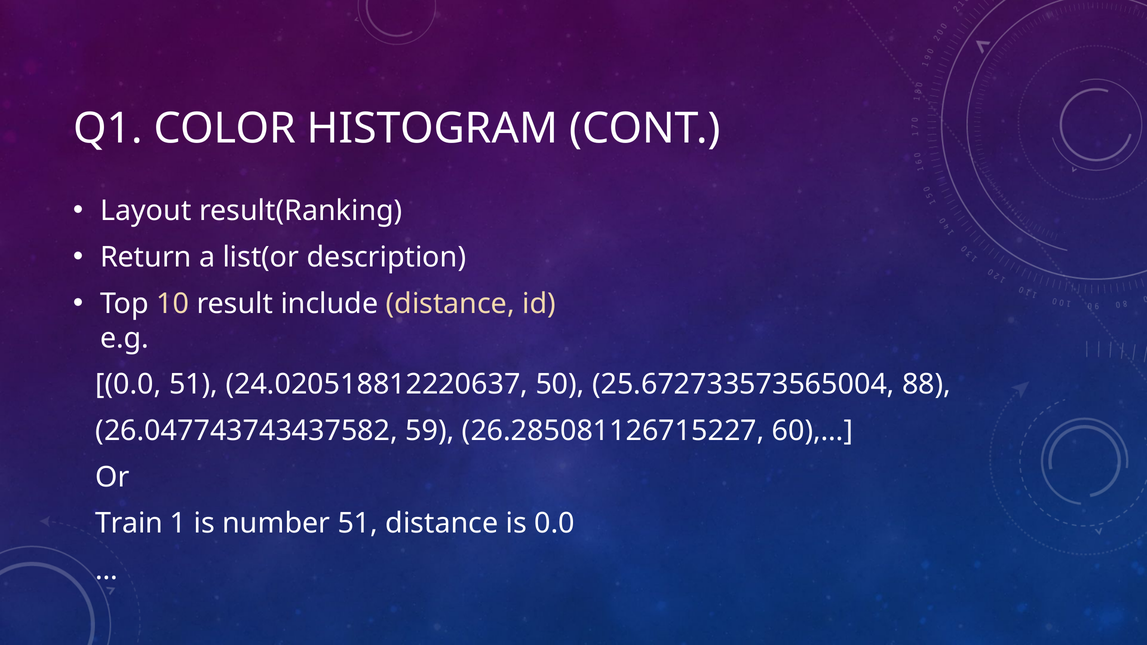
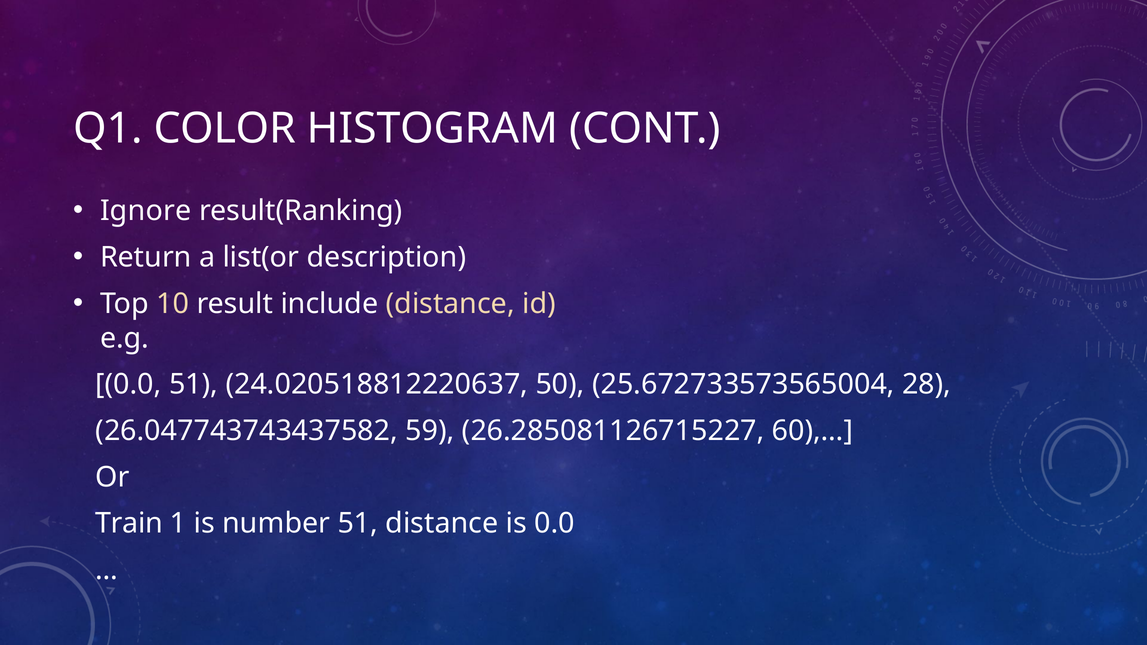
Layout: Layout -> Ignore
88: 88 -> 28
